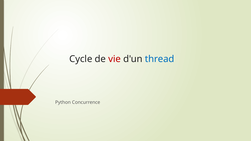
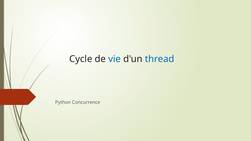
vie colour: red -> blue
